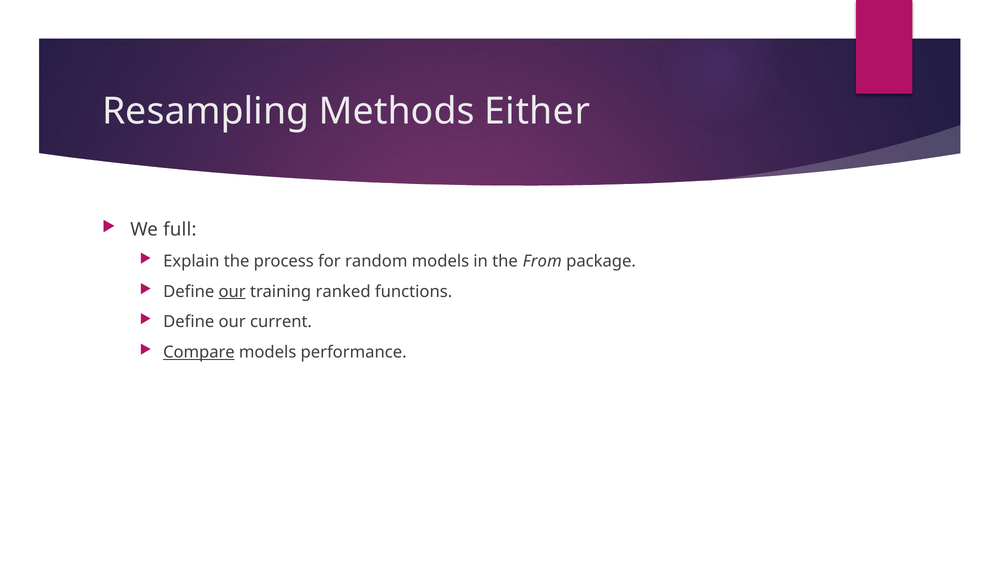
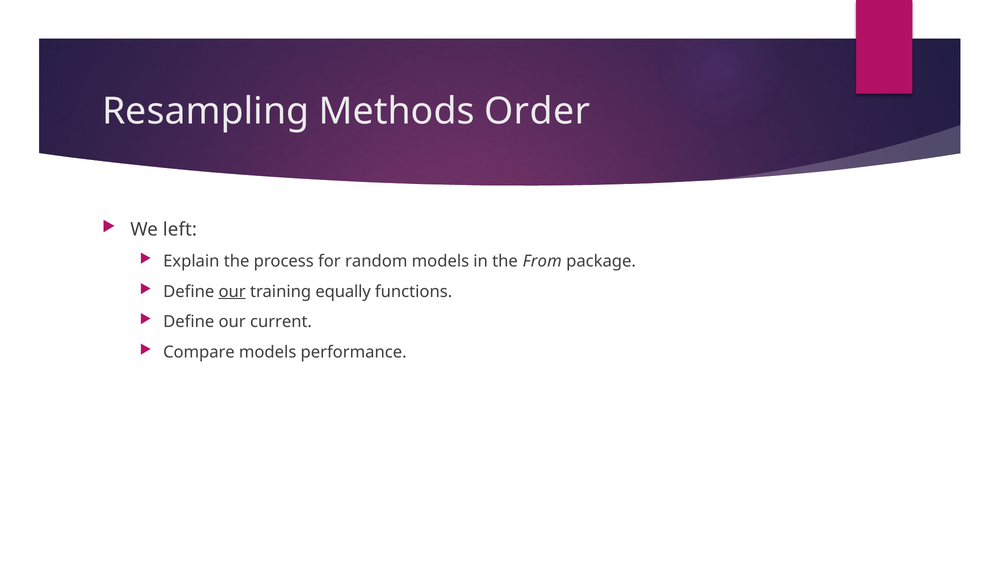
Either: Either -> Order
full: full -> left
ranked: ranked -> equally
Compare underline: present -> none
